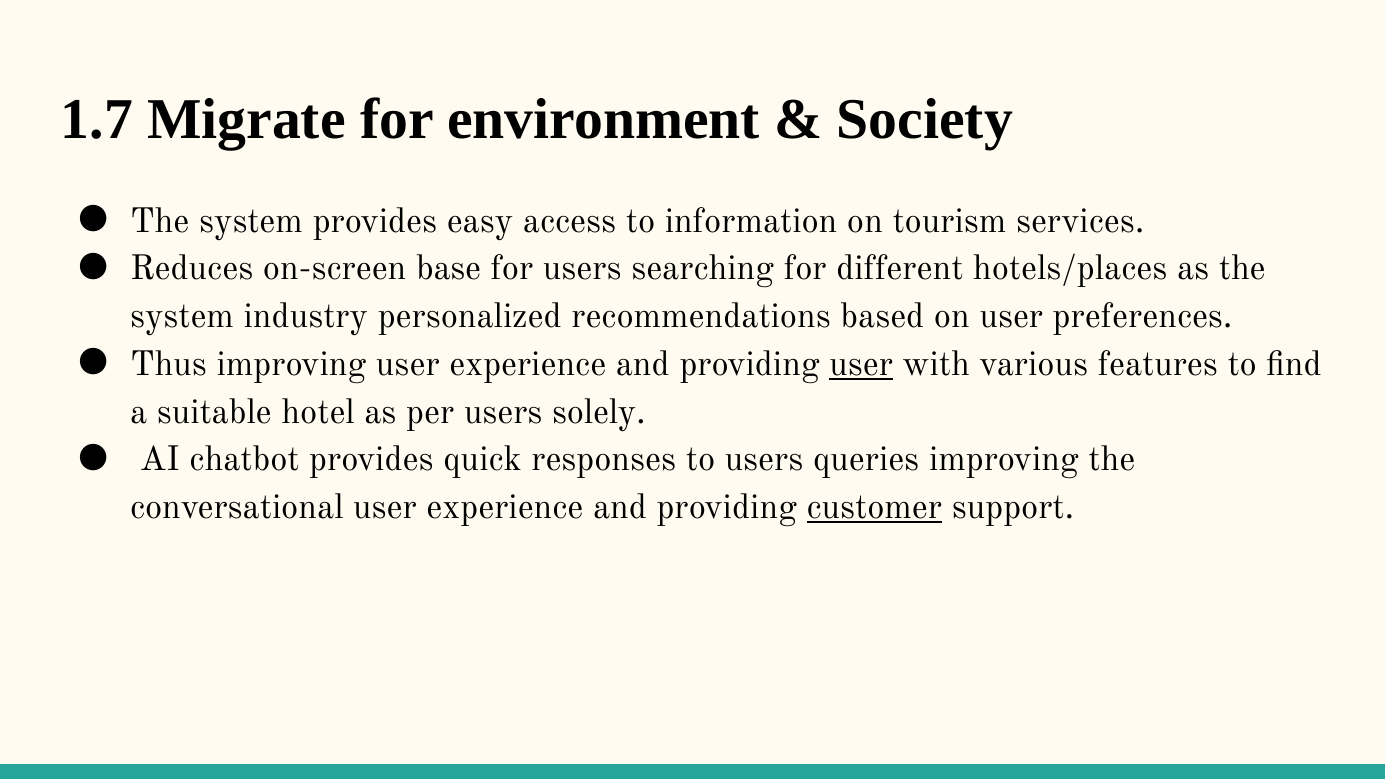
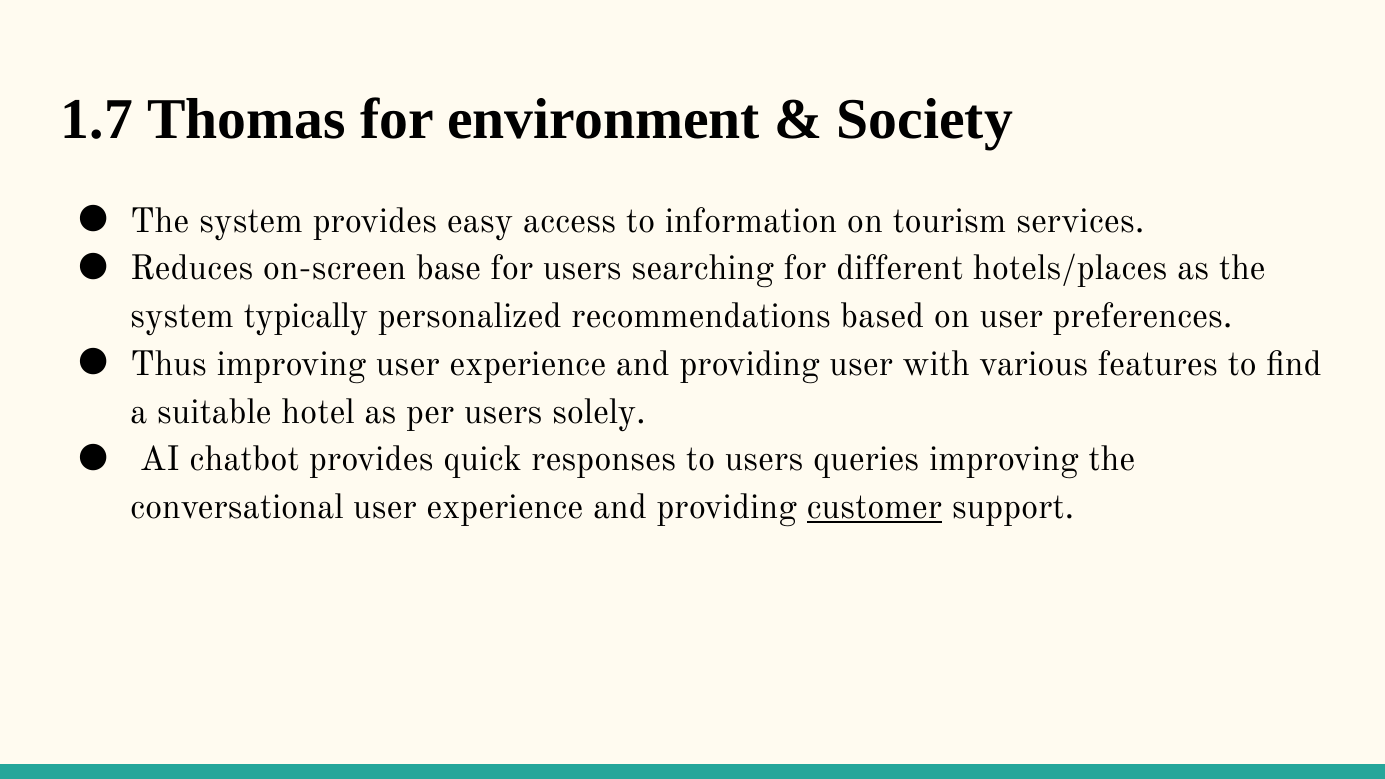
Migrate: Migrate -> Thomas
industry: industry -> typically
user at (861, 364) underline: present -> none
